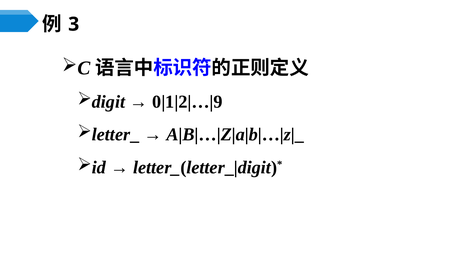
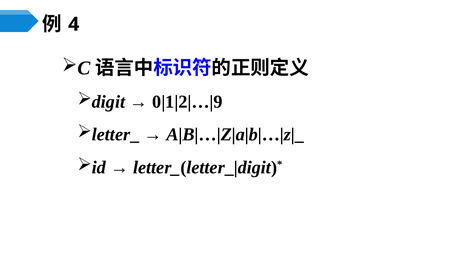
3: 3 -> 4
